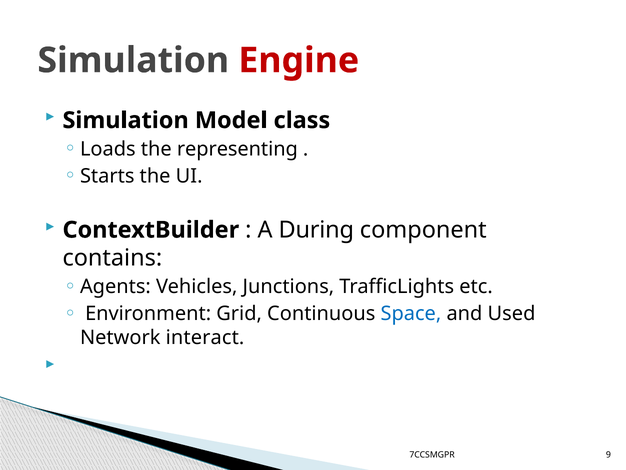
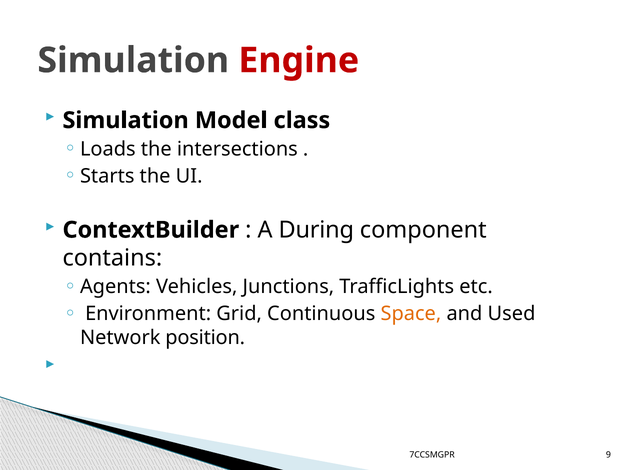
representing: representing -> intersections
Space colour: blue -> orange
interact: interact -> position
